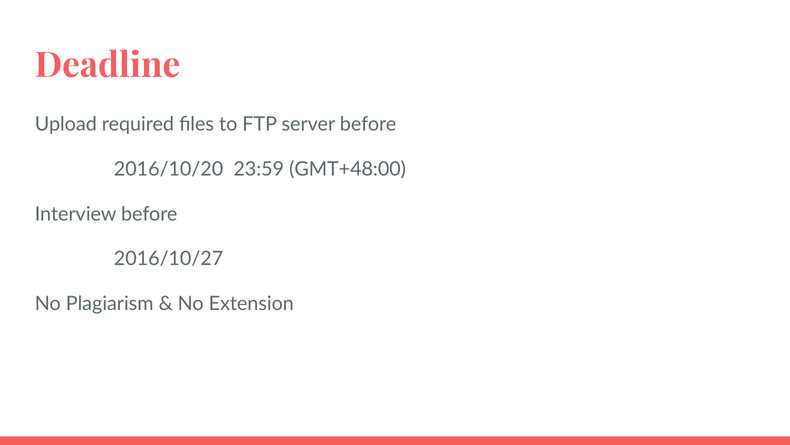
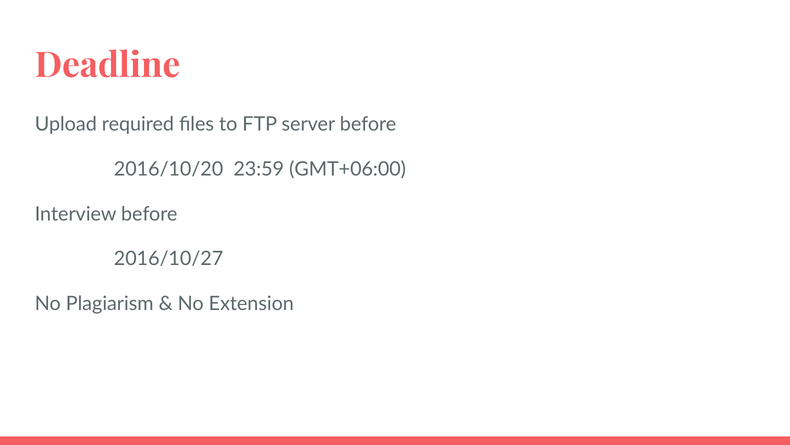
GMT+48:00: GMT+48:00 -> GMT+06:00
